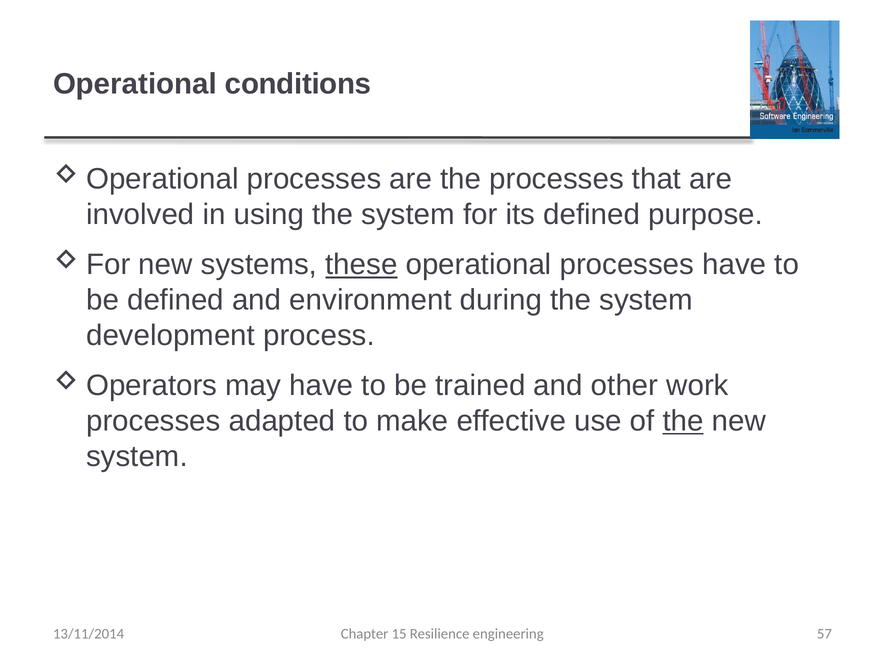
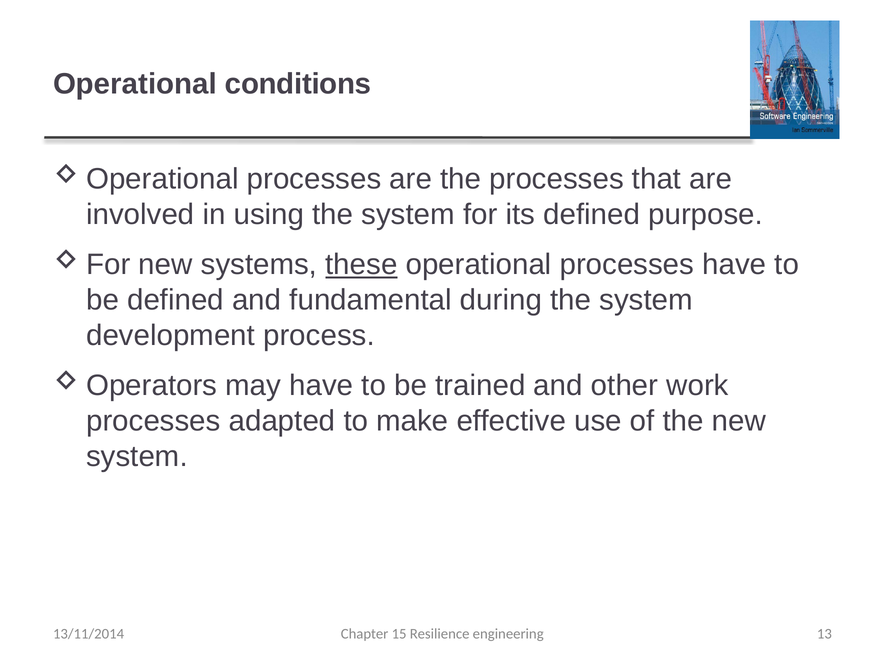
environment: environment -> fundamental
the at (683, 421) underline: present -> none
57: 57 -> 13
